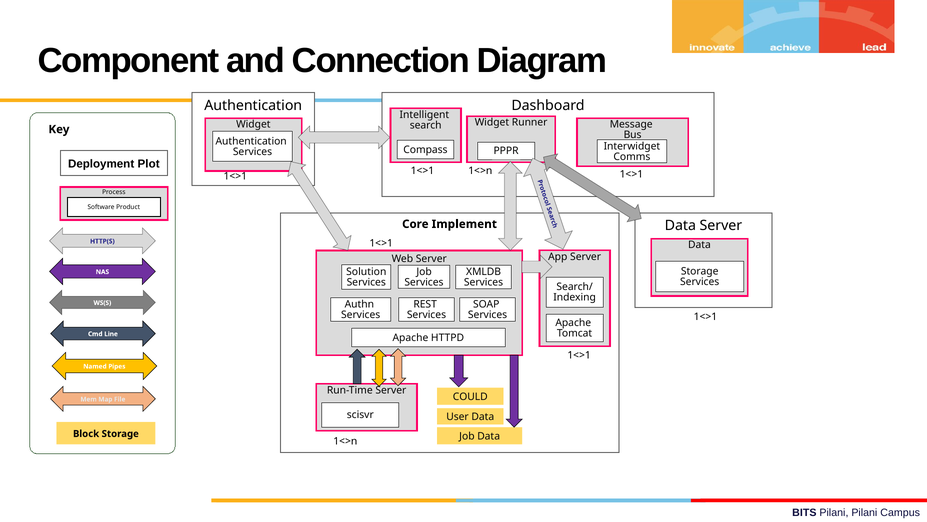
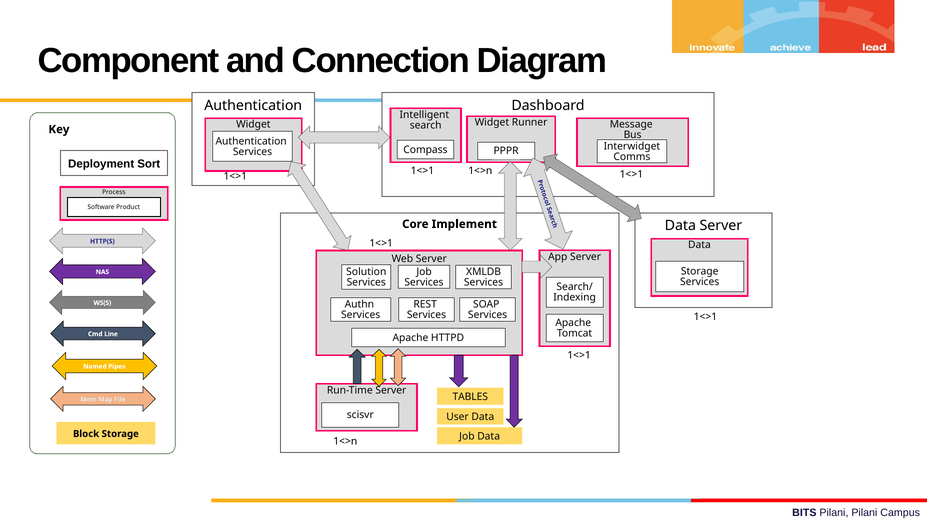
Plot: Plot -> Sort
COULD: COULD -> TABLES
